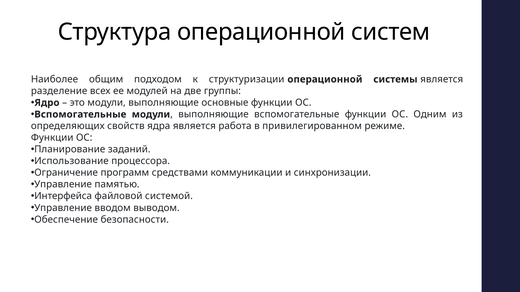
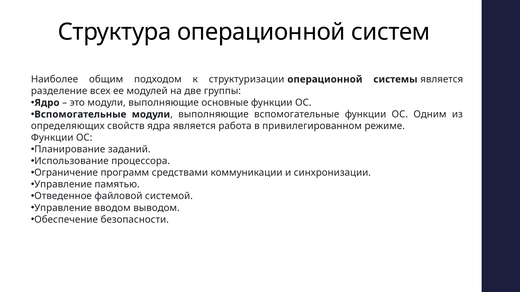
Интерфейса: Интерфейса -> Отведенное
